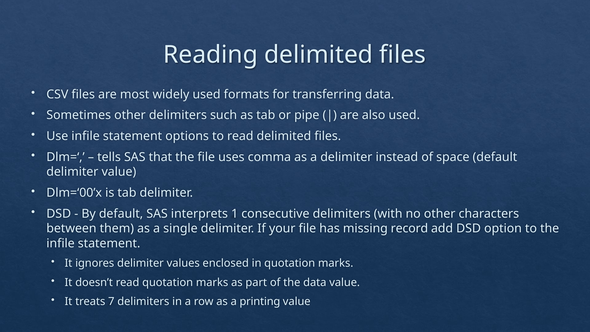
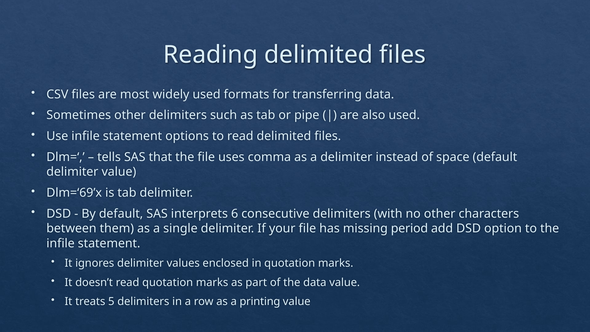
Dlm=‘00’x: Dlm=‘00’x -> Dlm=‘69’x
1: 1 -> 6
record: record -> period
7: 7 -> 5
